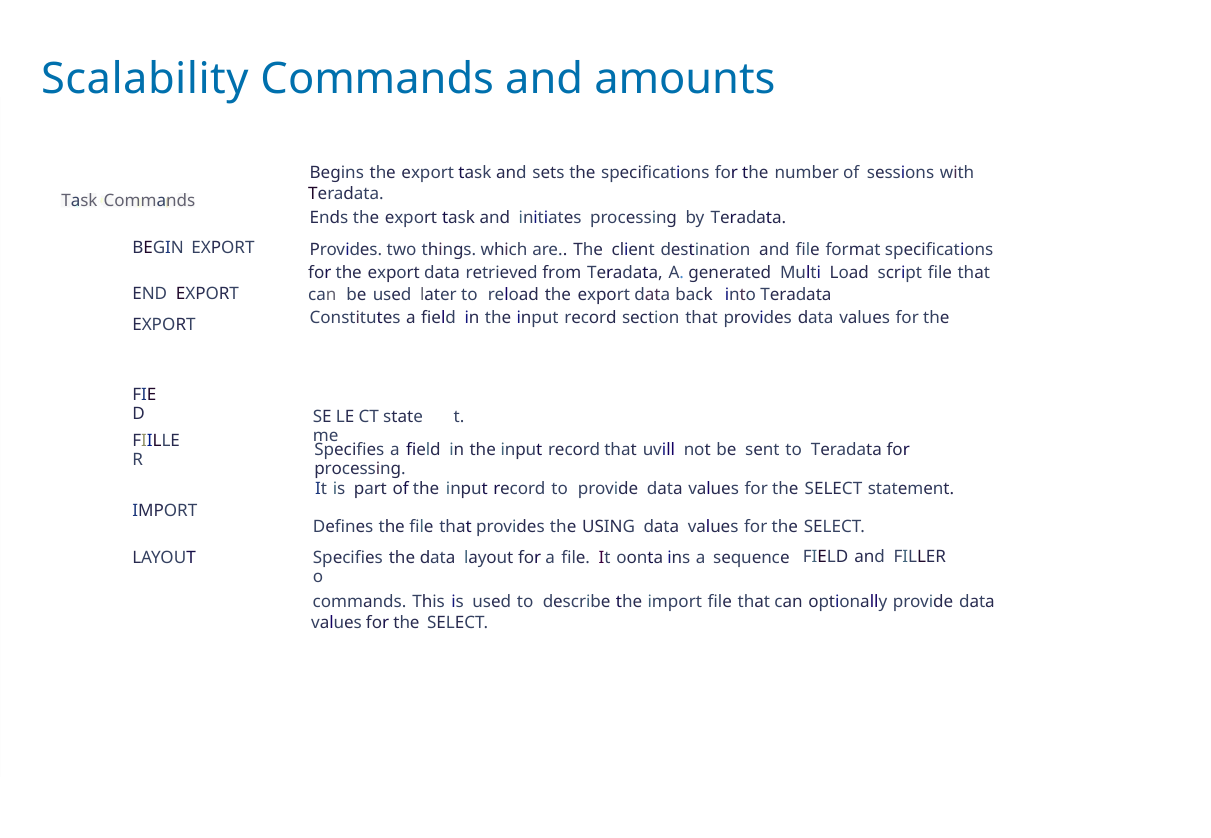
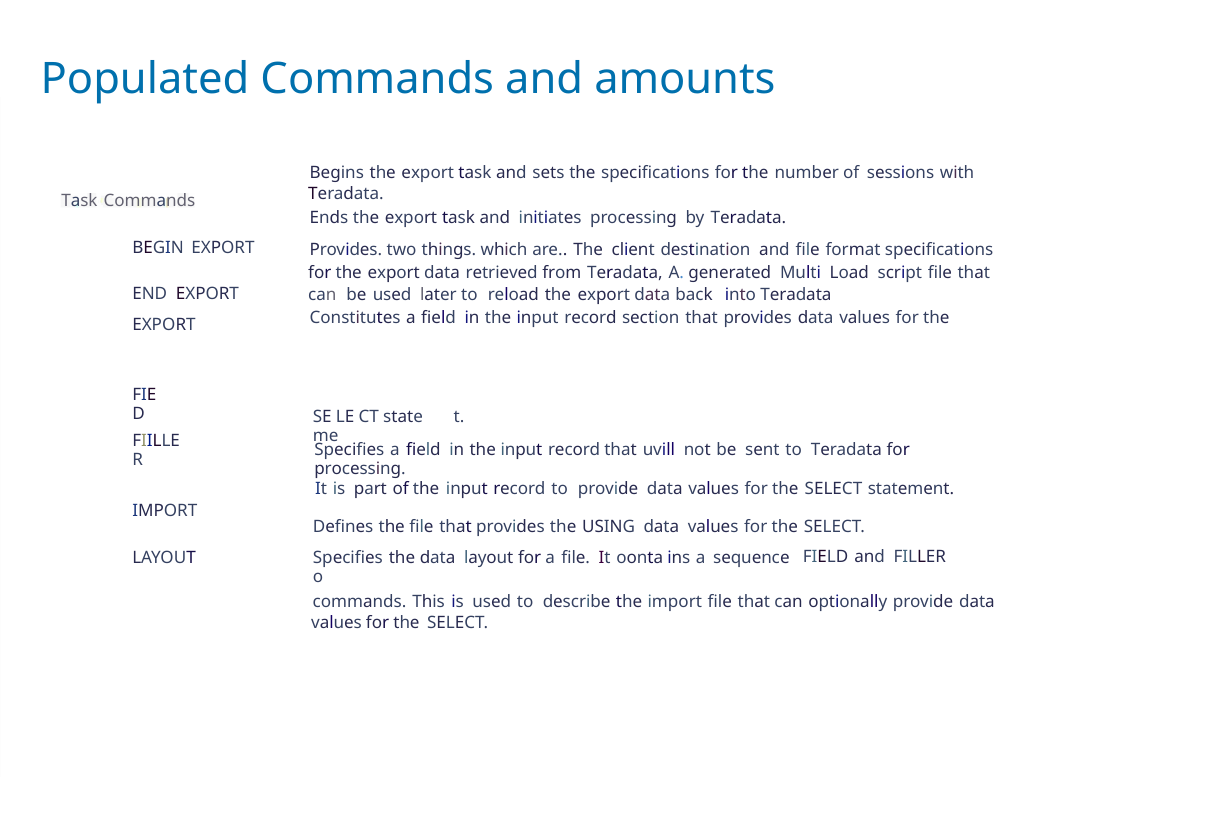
Scalability: Scalability -> Populated
